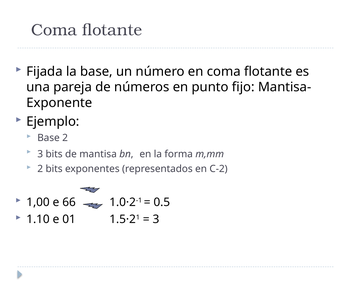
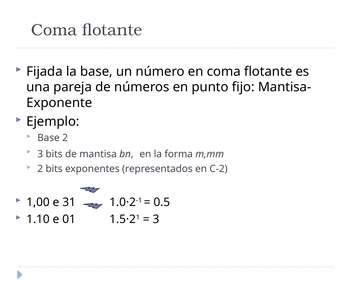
66: 66 -> 31
